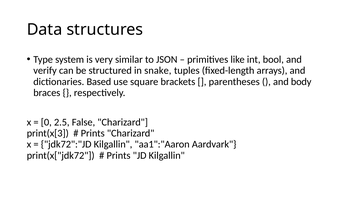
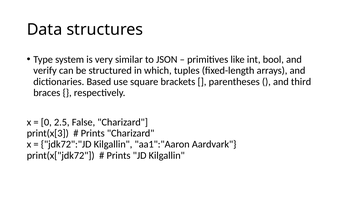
snake: snake -> which
body: body -> third
